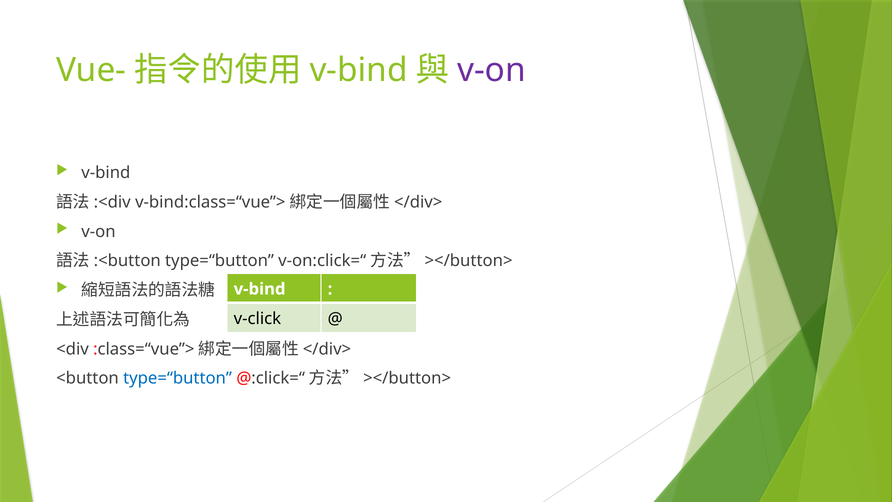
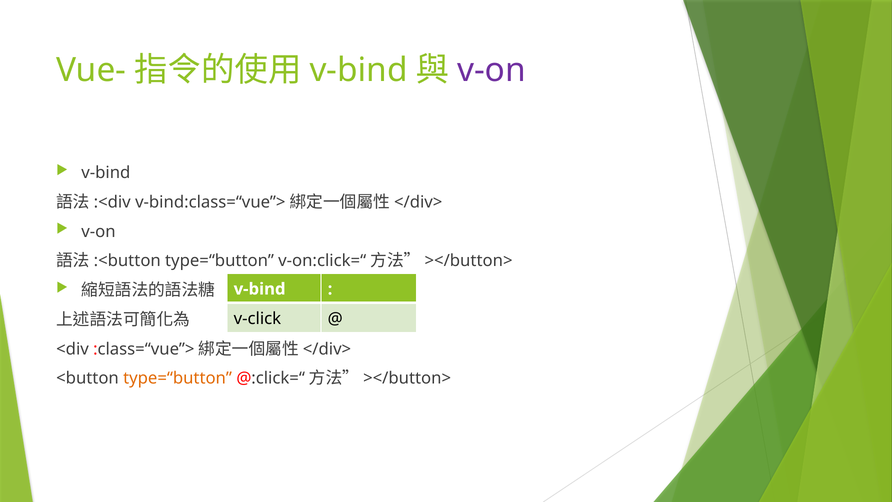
type=“button at (178, 378) colour: blue -> orange
